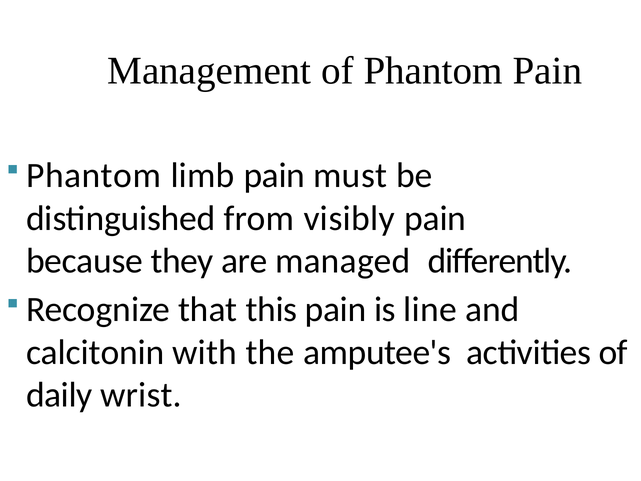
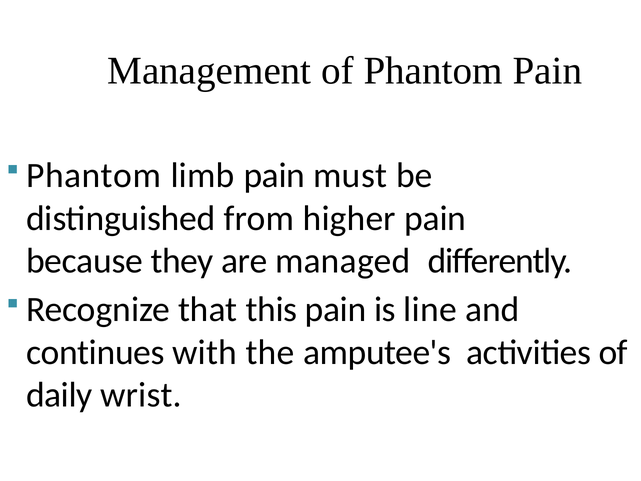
visibly: visibly -> higher
calcitonin: calcitonin -> continues
